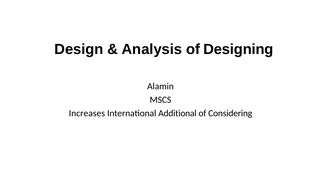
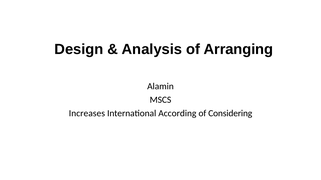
Designing: Designing -> Arranging
Additional: Additional -> According
